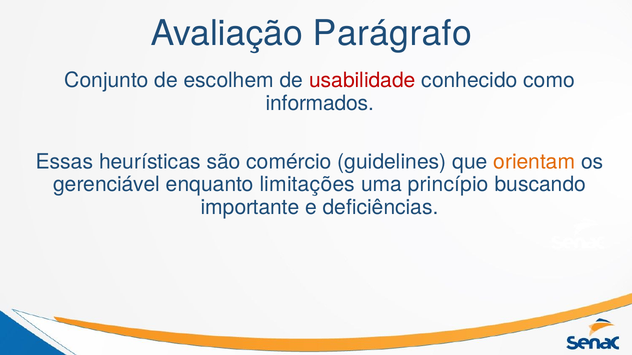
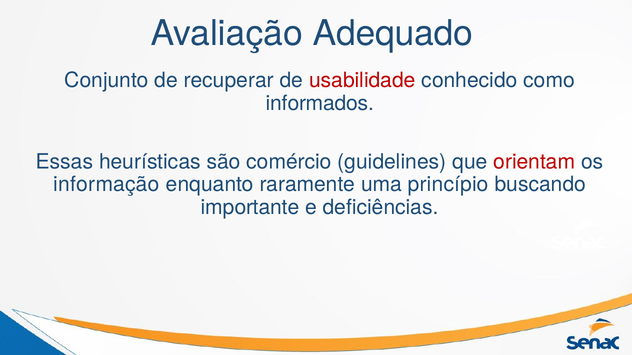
Parágrafo: Parágrafo -> Adequado
escolhem: escolhem -> recuperar
orientam colour: orange -> red
gerenciável: gerenciável -> informação
limitações: limitações -> raramente
